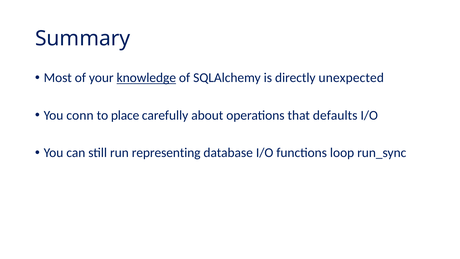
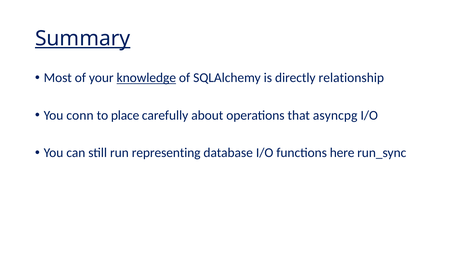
Summary underline: none -> present
unexpected: unexpected -> relationship
defaults: defaults -> asyncpg
loop: loop -> here
